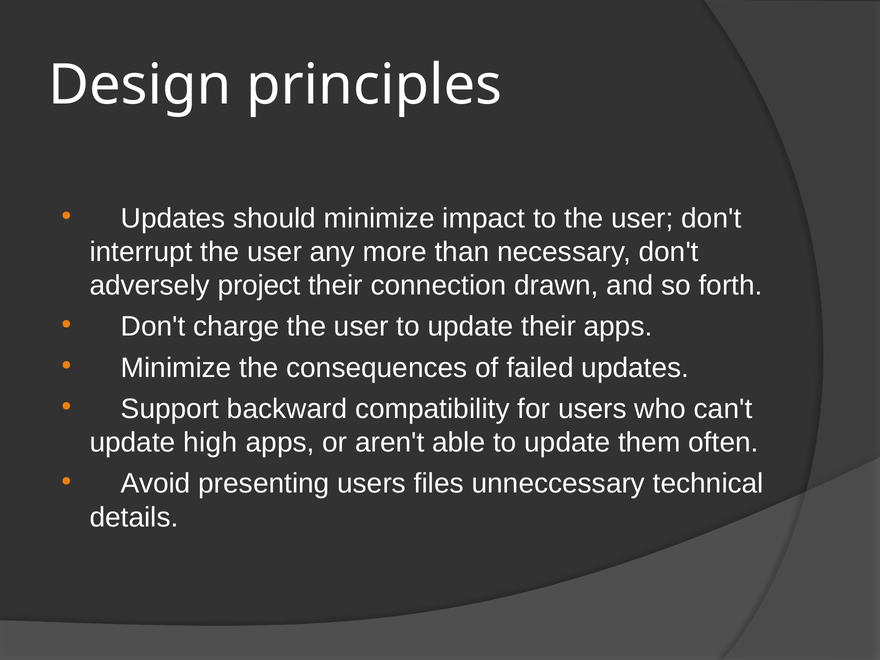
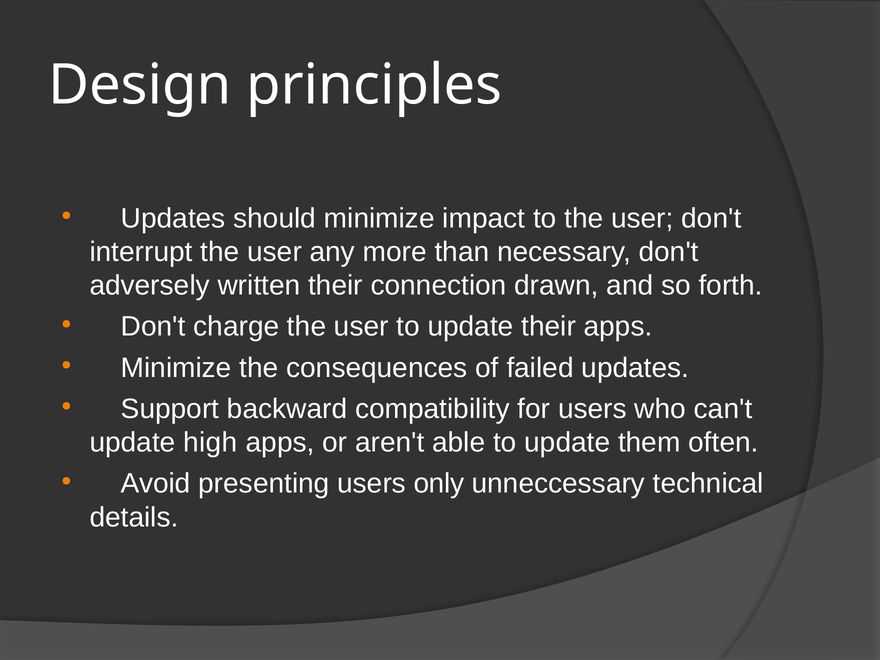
project: project -> written
files: files -> only
